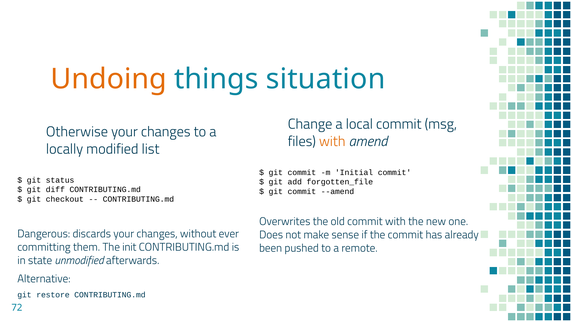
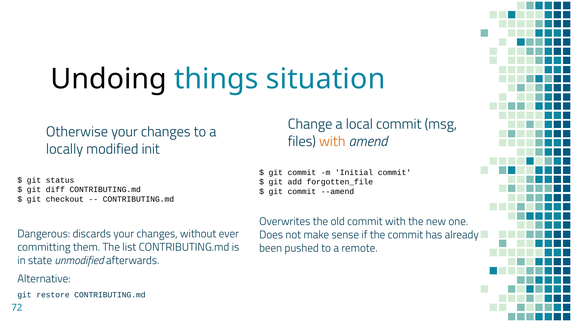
Undoing colour: orange -> black
list: list -> init
init: init -> list
